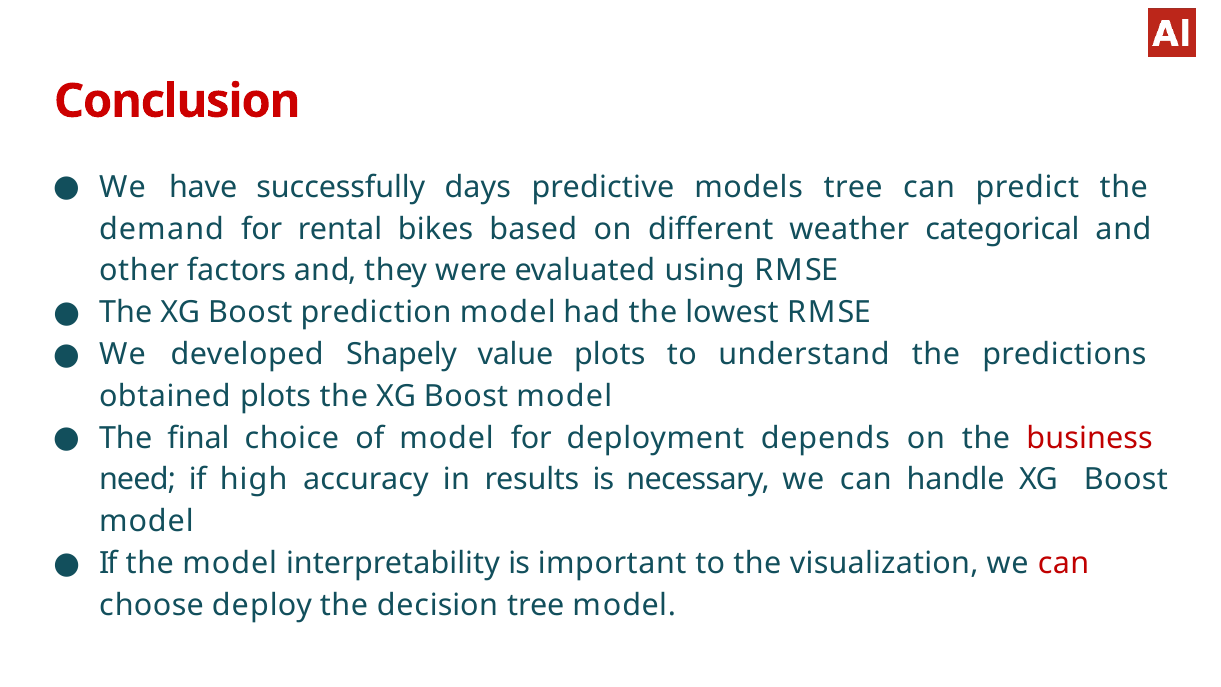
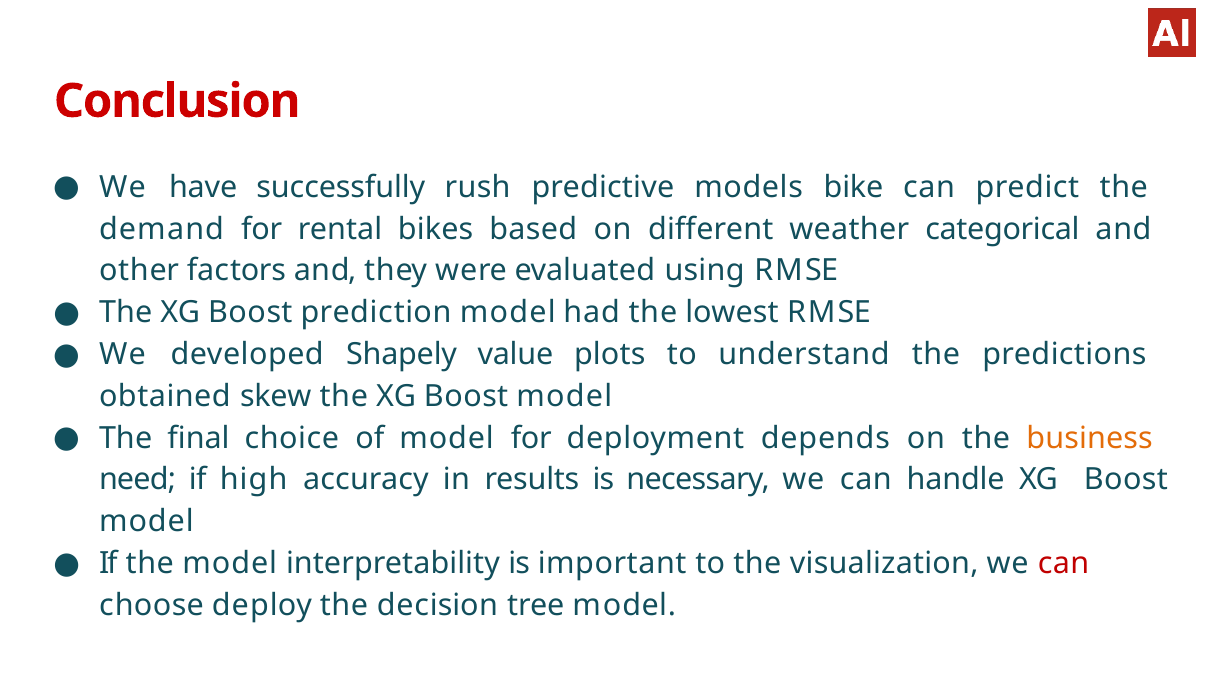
days: days -> rush
models tree: tree -> bike
obtained plots: plots -> skew
business colour: red -> orange
